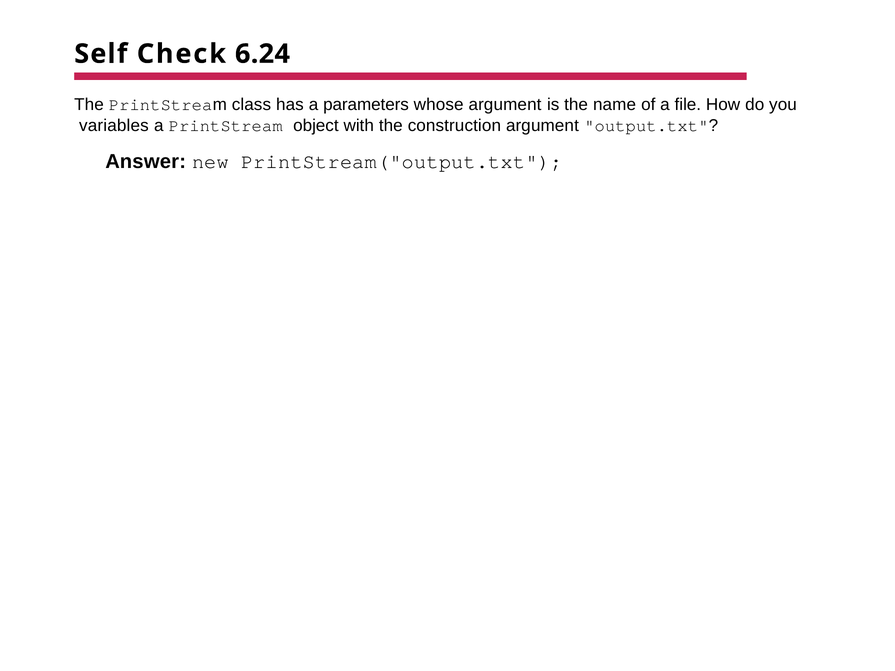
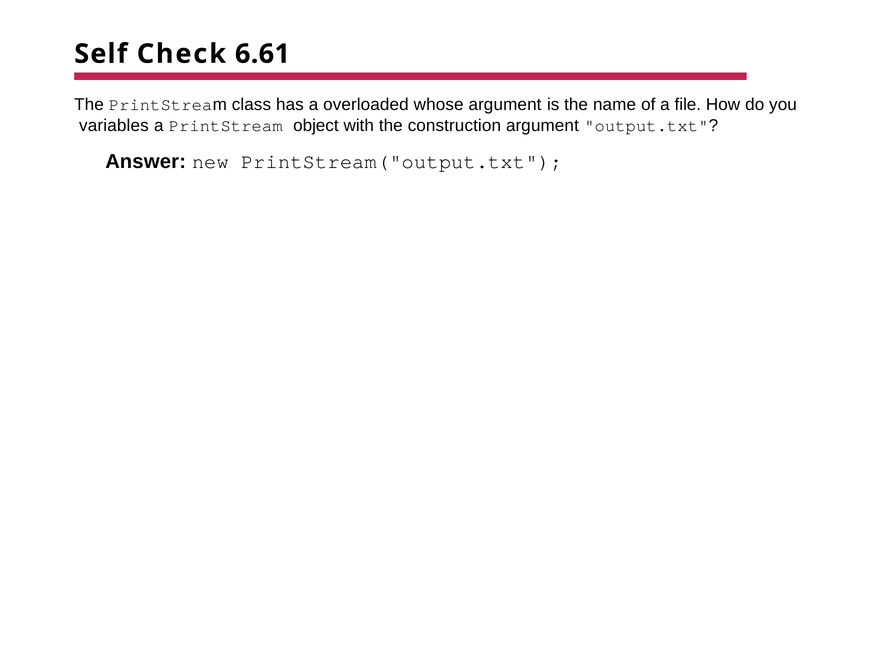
6.24: 6.24 -> 6.61
parameters: parameters -> overloaded
